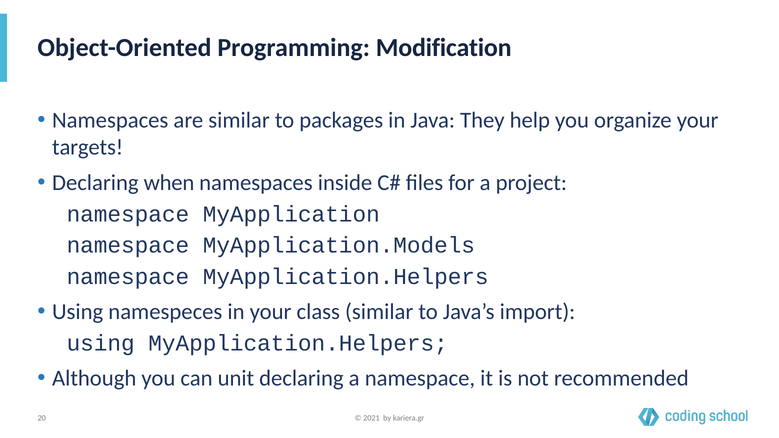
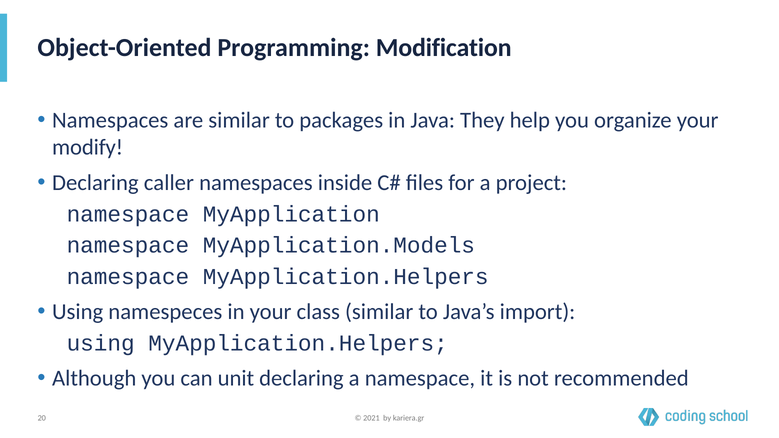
targets: targets -> modify
when: when -> caller
